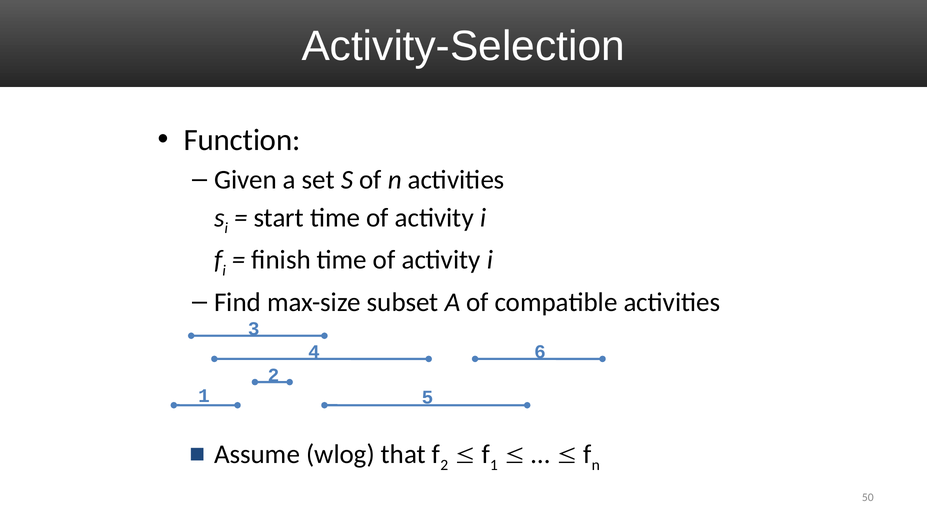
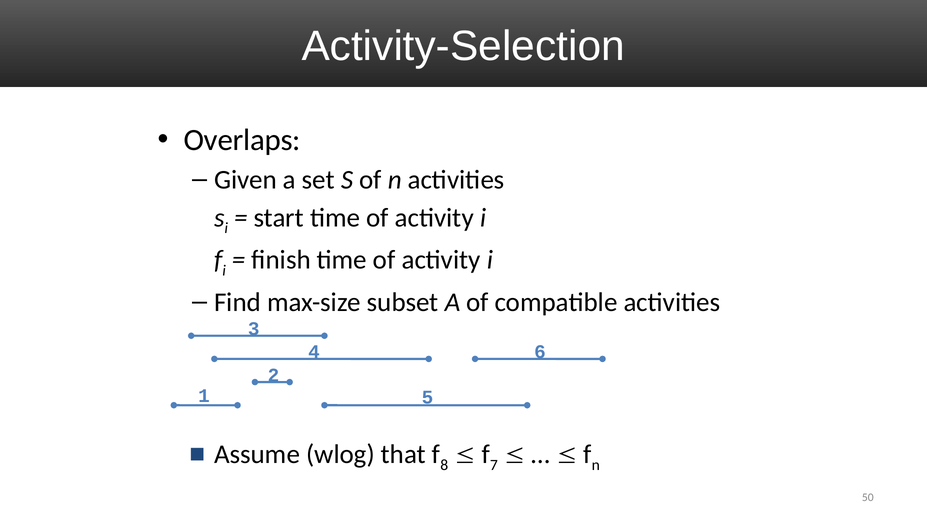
Function: Function -> Overlaps
2 at (444, 465): 2 -> 8
1 at (494, 465): 1 -> 7
